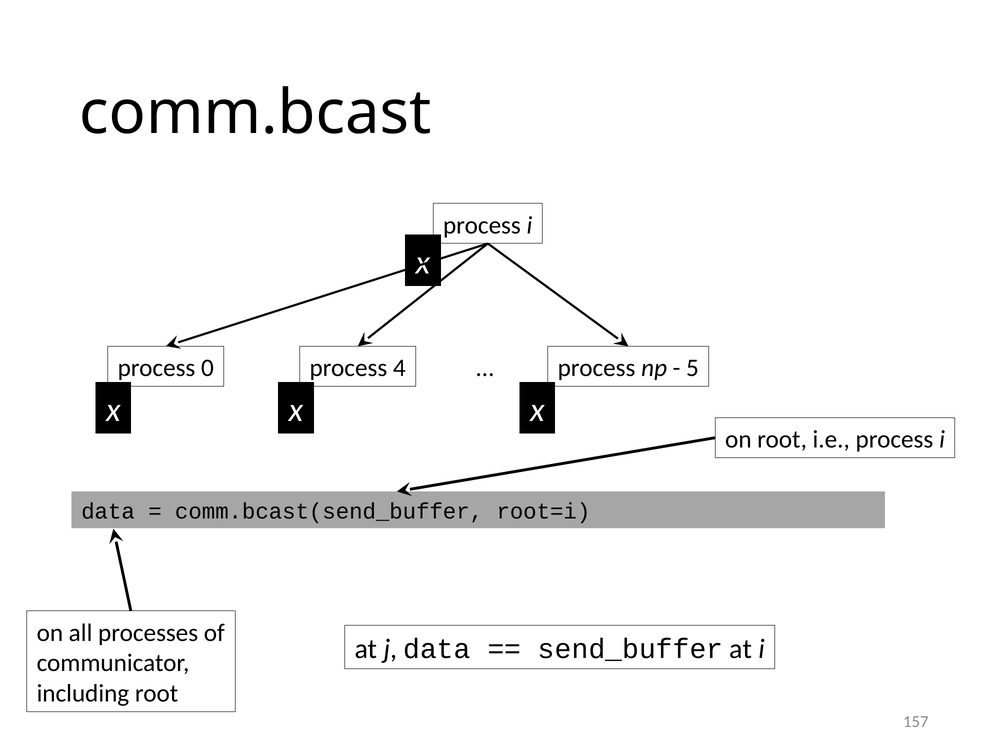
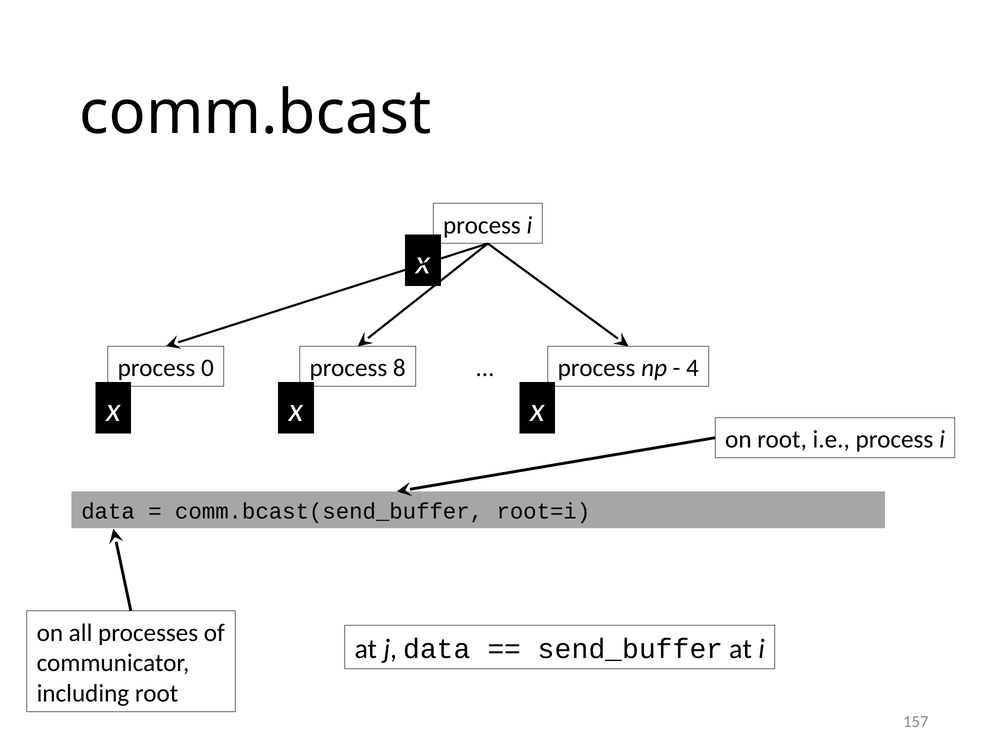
4: 4 -> 8
5: 5 -> 4
